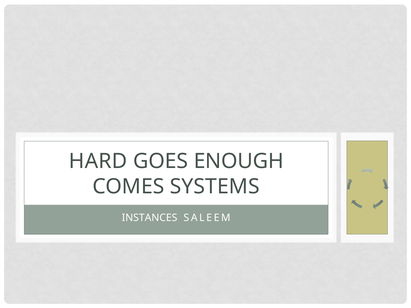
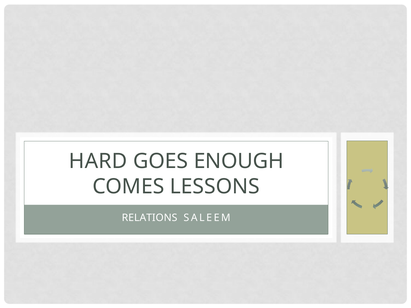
SYSTEMS: SYSTEMS -> LESSONS
INSTANCES: INSTANCES -> RELATIONS
